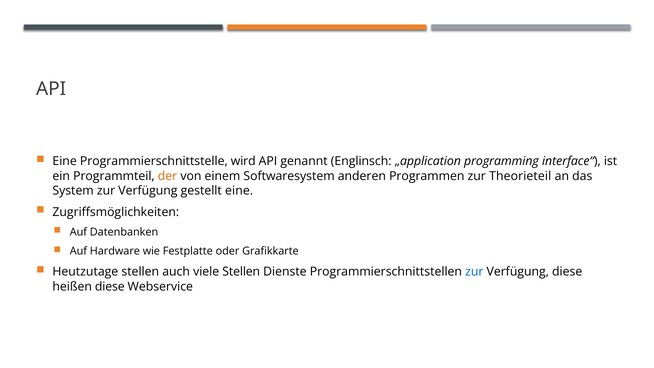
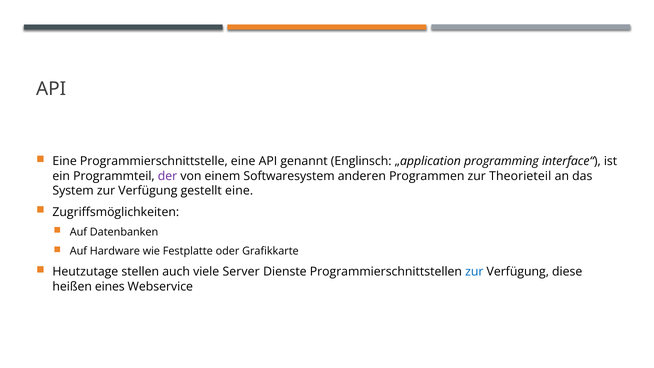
Programmierschnittstelle wird: wird -> eine
der colour: orange -> purple
viele Stellen: Stellen -> Server
heißen diese: diese -> eines
